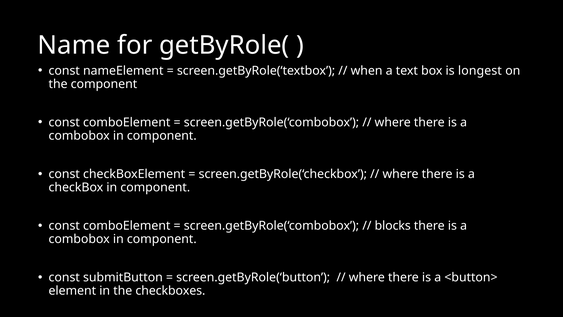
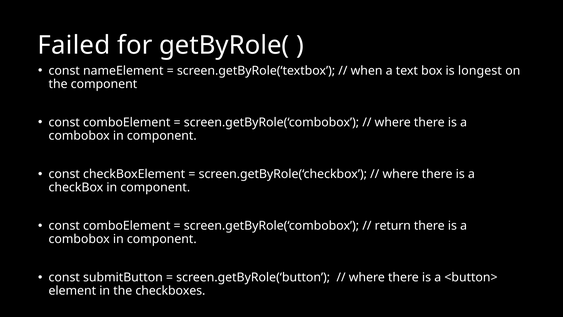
Name: Name -> Failed
blocks: blocks -> return
